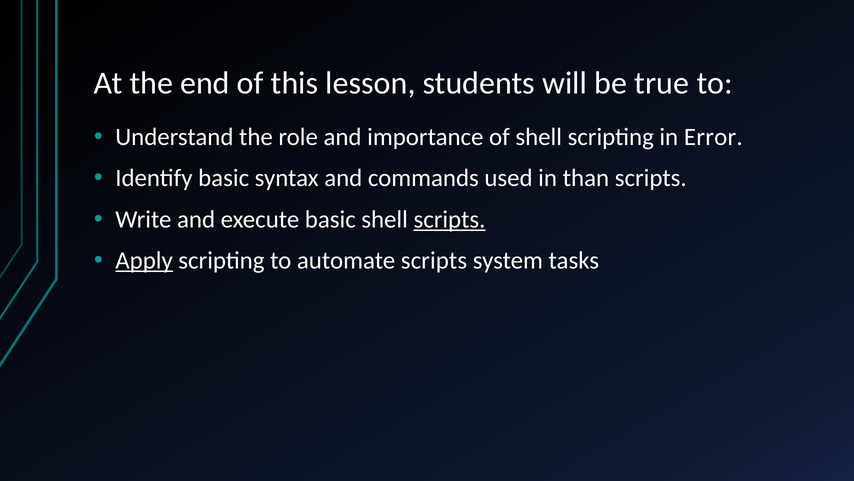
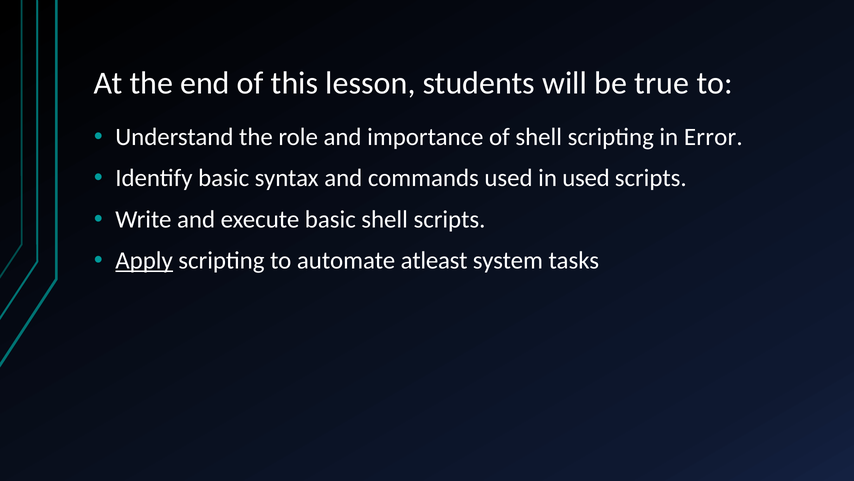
in than: than -> used
scripts at (450, 219) underline: present -> none
automate scripts: scripts -> atleast
